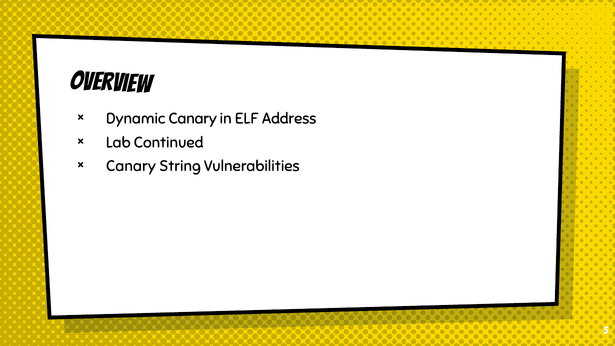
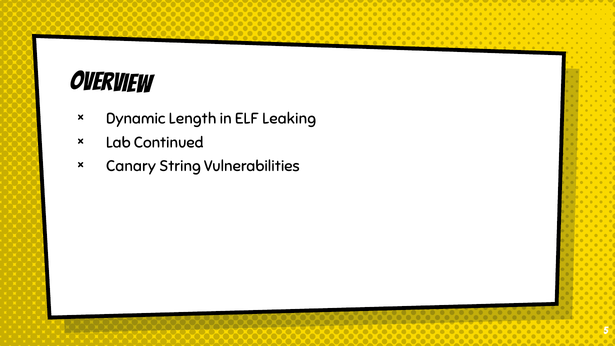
Dynamic Canary: Canary -> Length
Address: Address -> Leaking
